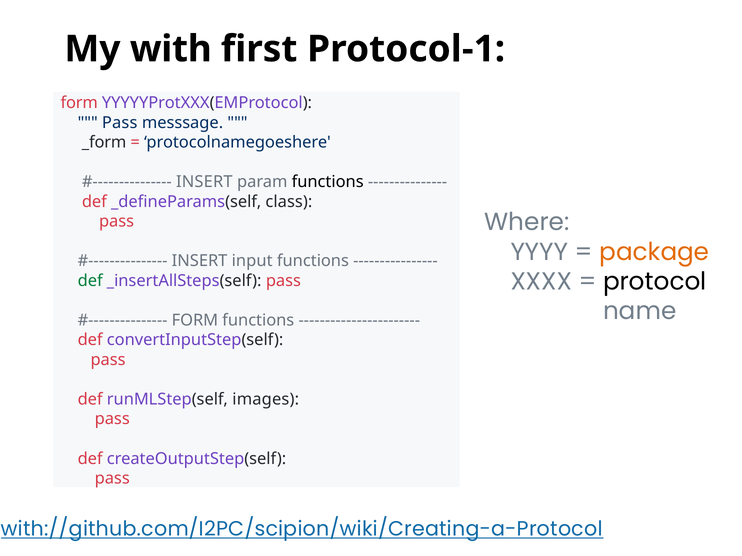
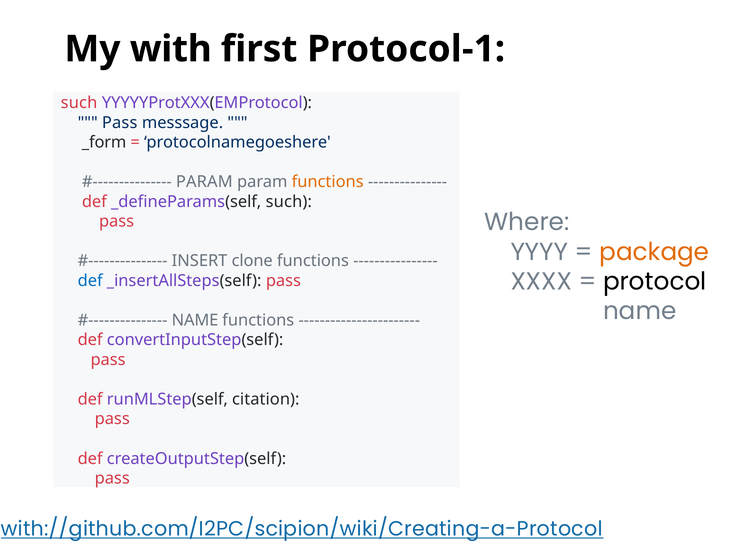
form at (79, 103): form -> such
INSERT at (204, 182): INSERT -> PARAM
functions at (328, 182) colour: black -> orange
_defineParams(self class: class -> such
input: input -> clone
def at (90, 281) colour: green -> blue
FORM at (195, 321): FORM -> NAME
images: images -> citation
